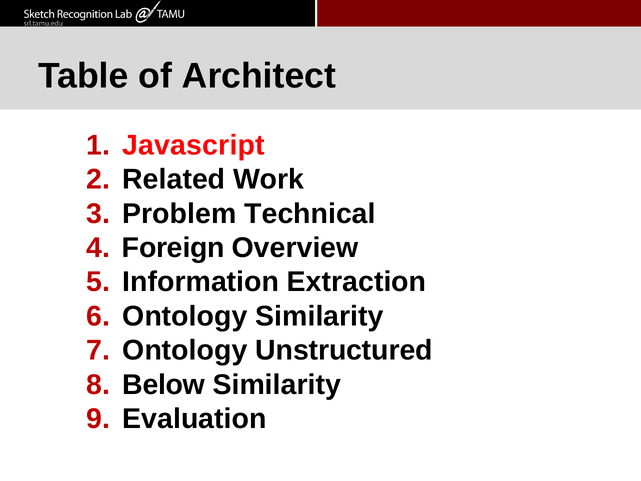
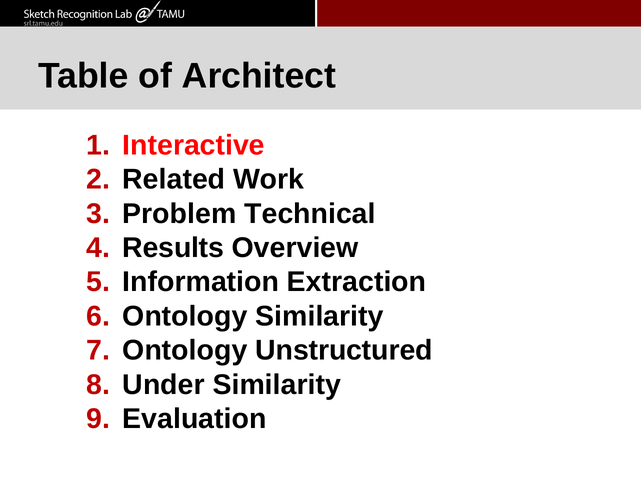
Javascript: Javascript -> Interactive
Foreign: Foreign -> Results
Below: Below -> Under
